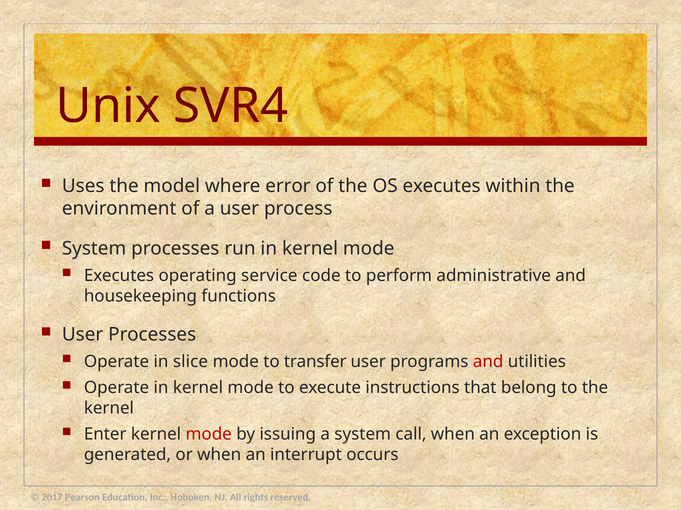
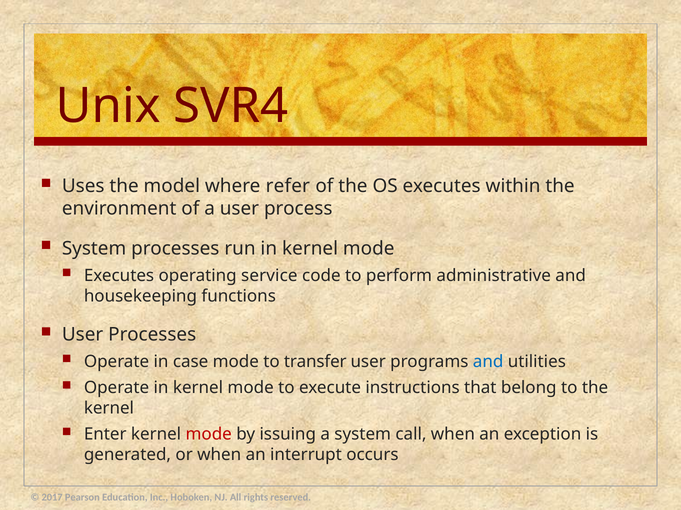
error: error -> refer
slice: slice -> case
and at (488, 362) colour: red -> blue
